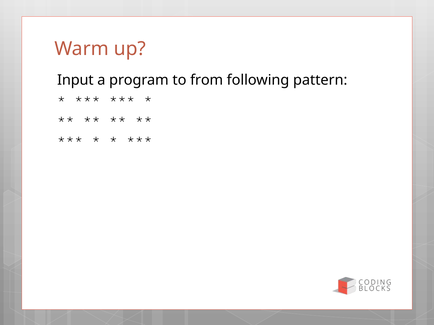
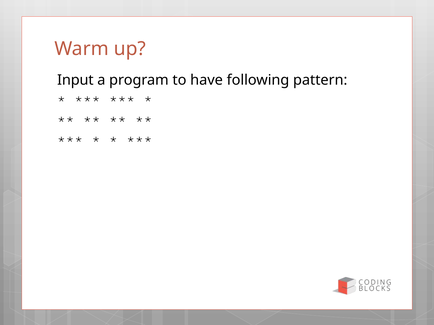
from: from -> have
